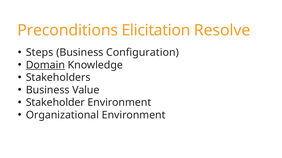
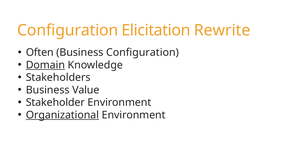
Preconditions at (68, 30): Preconditions -> Configuration
Resolve: Resolve -> Rewrite
Steps: Steps -> Often
Organizational underline: none -> present
